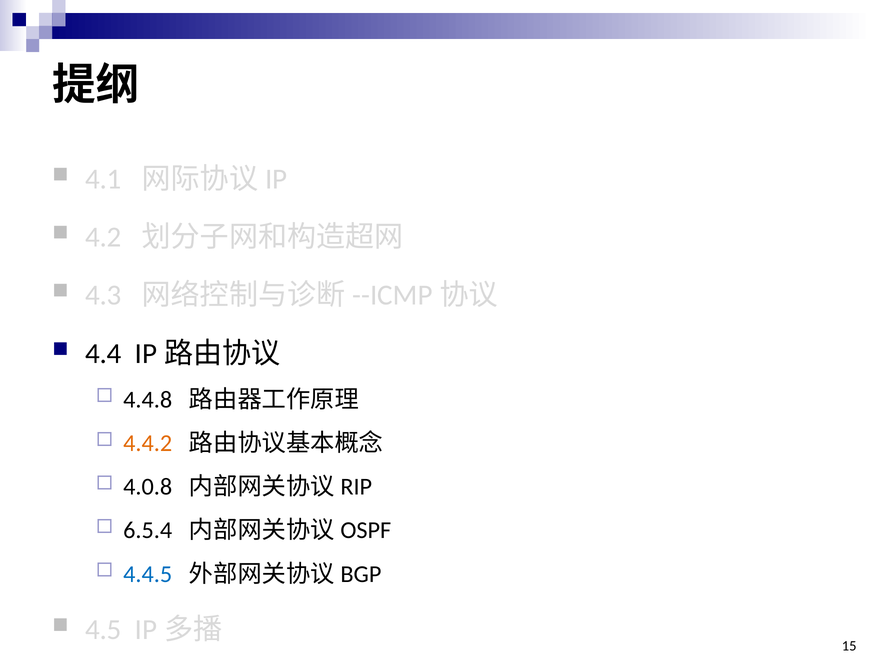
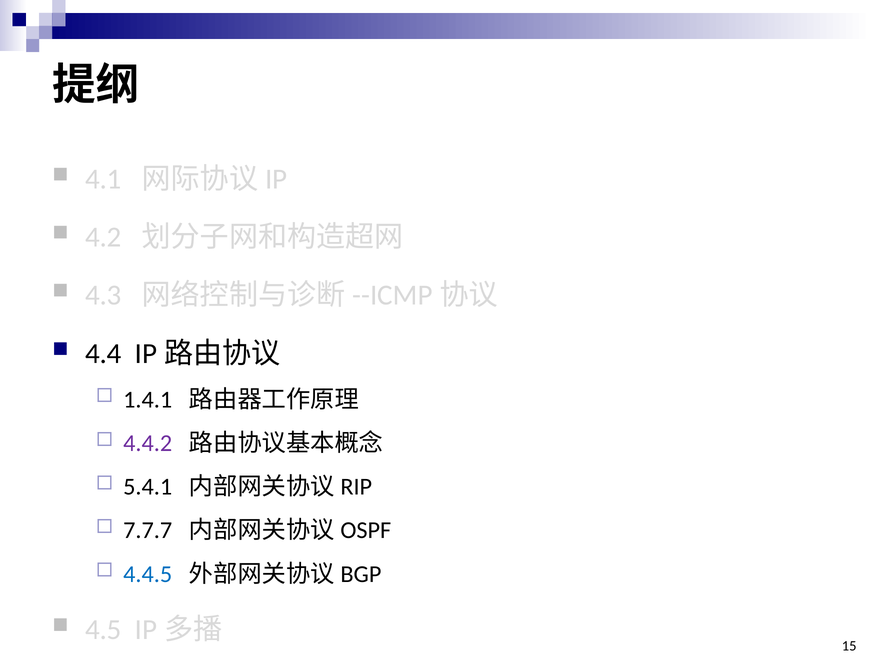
4.4.8: 4.4.8 -> 1.4.1
4.4.2 colour: orange -> purple
4.0.8: 4.0.8 -> 5.4.1
6.5.4: 6.5.4 -> 7.7.7
